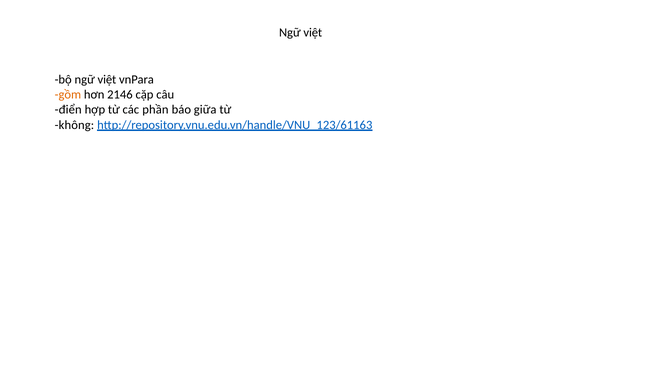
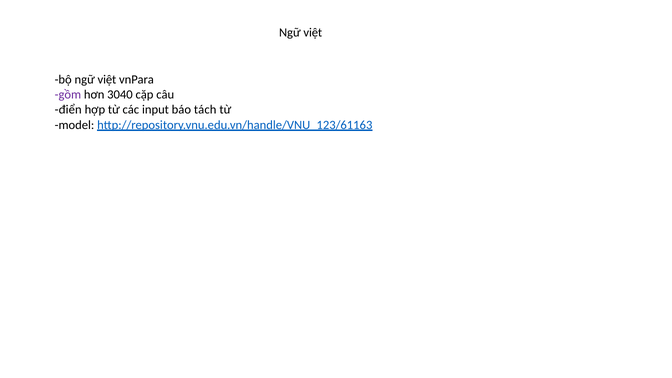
gồm colour: orange -> purple
2146: 2146 -> 3040
phần: phần -> input
giữa: giữa -> tách
không: không -> model
